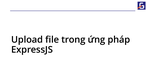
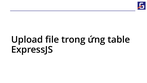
pháp: pháp -> table
